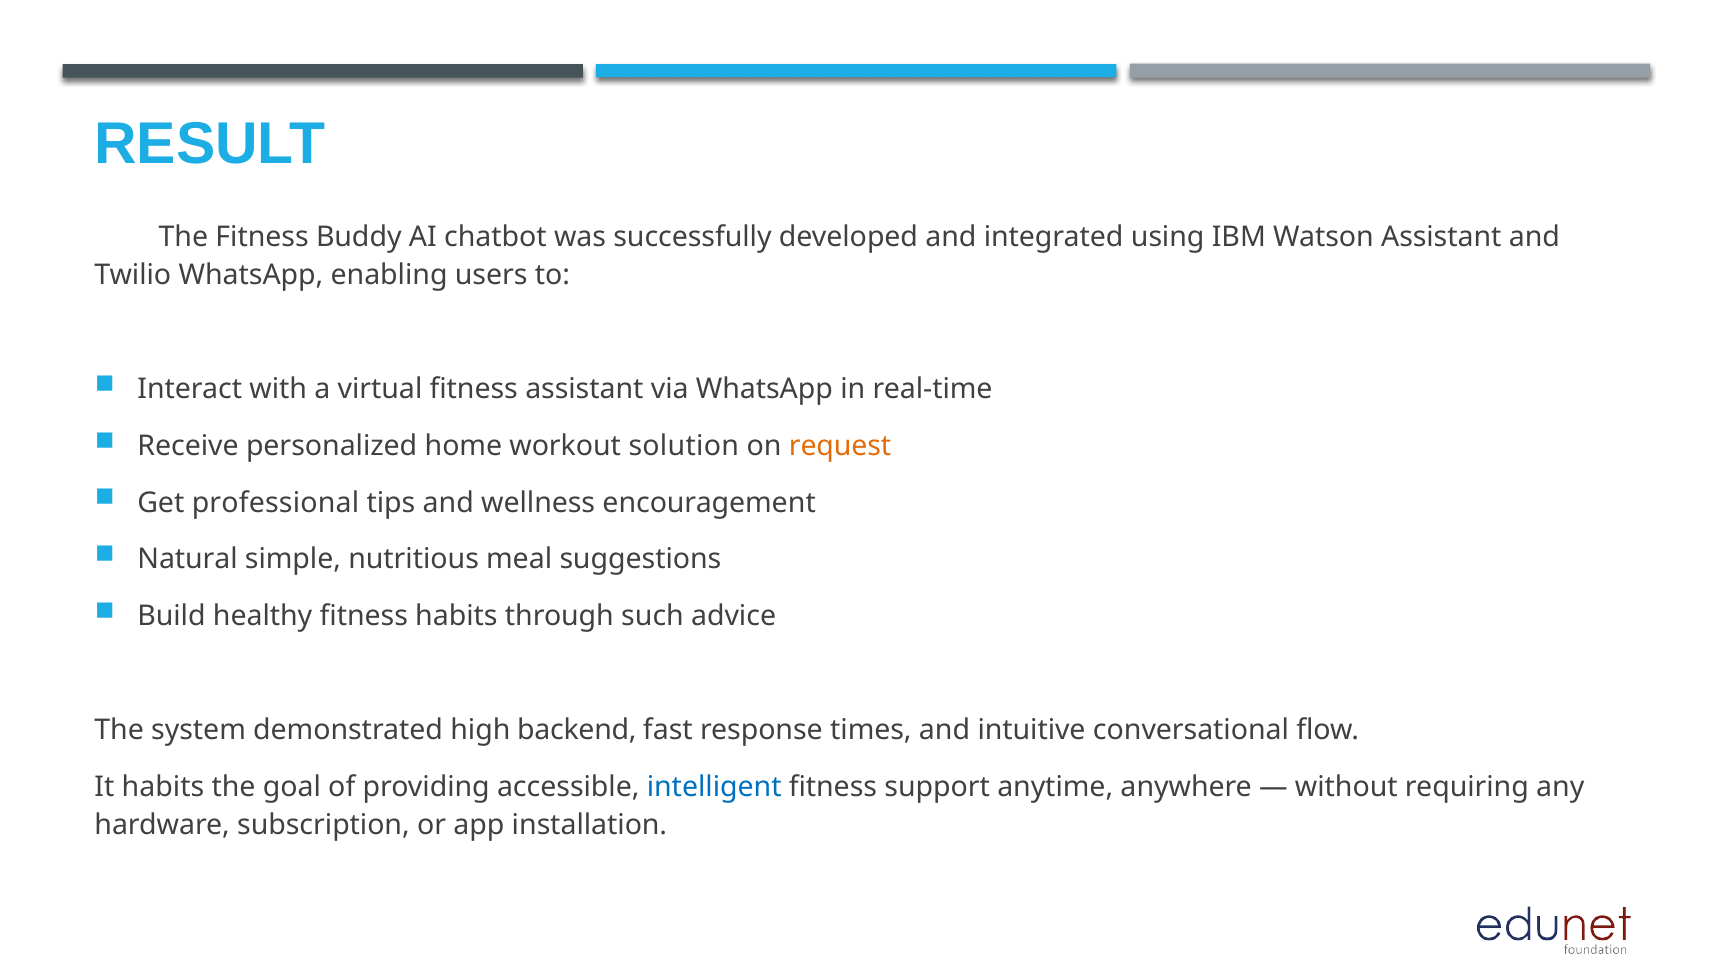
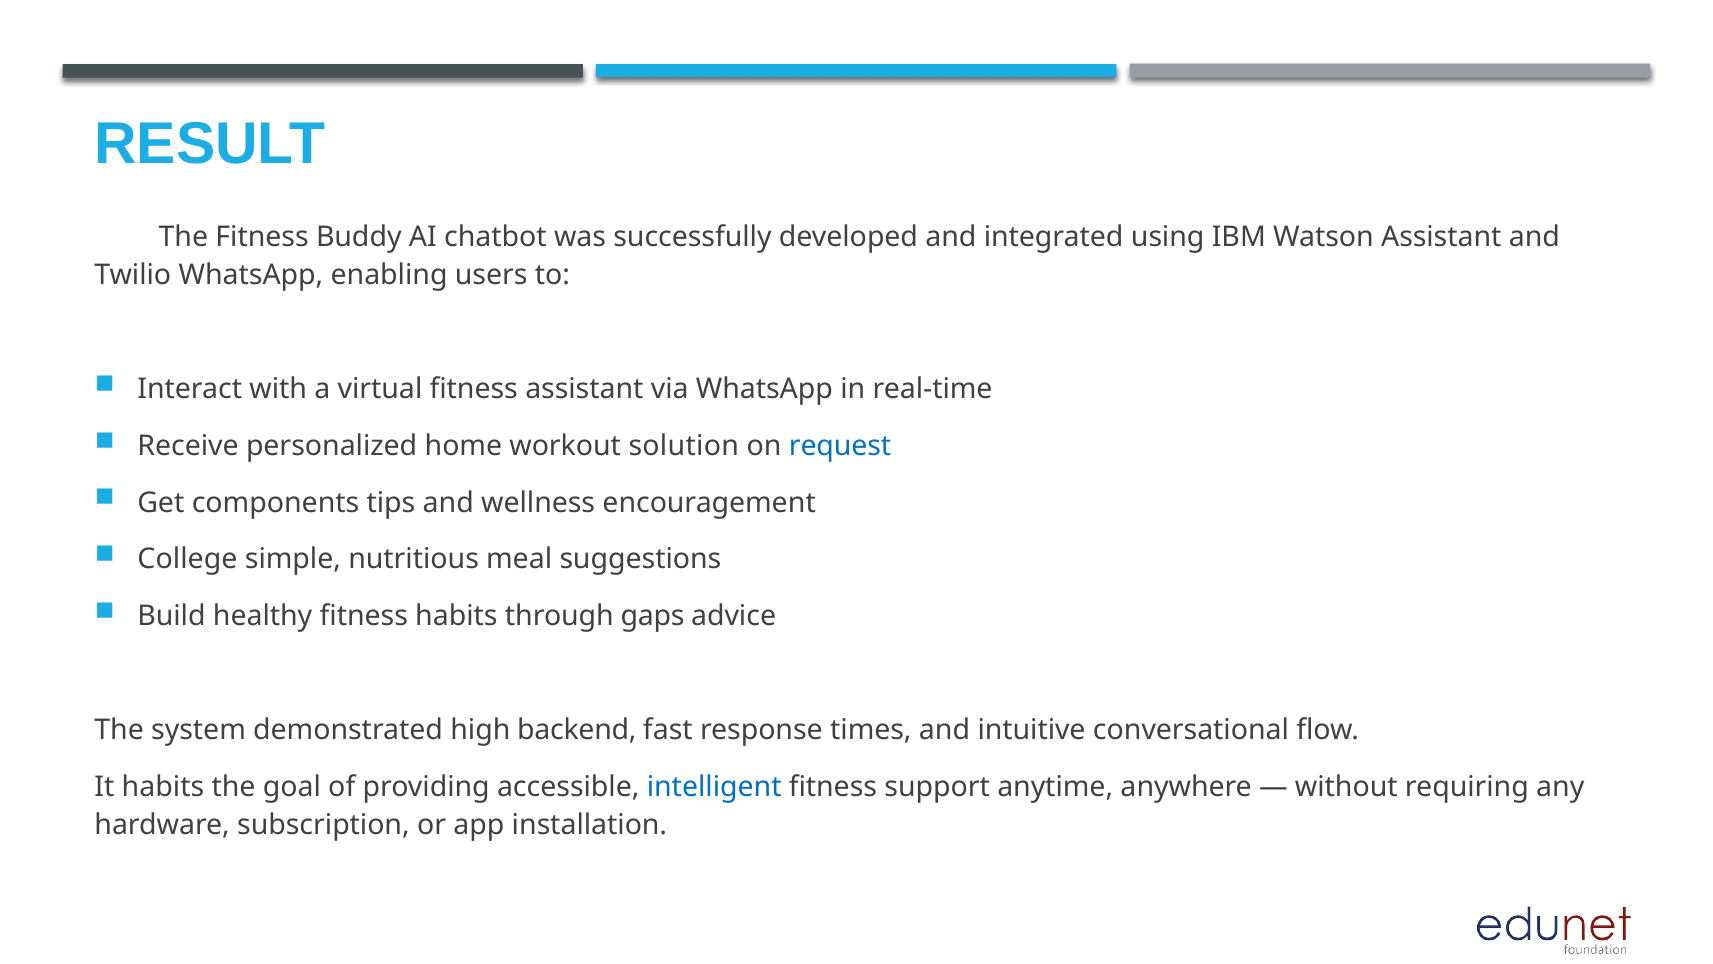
request colour: orange -> blue
professional: professional -> components
Natural: Natural -> College
such: such -> gaps
